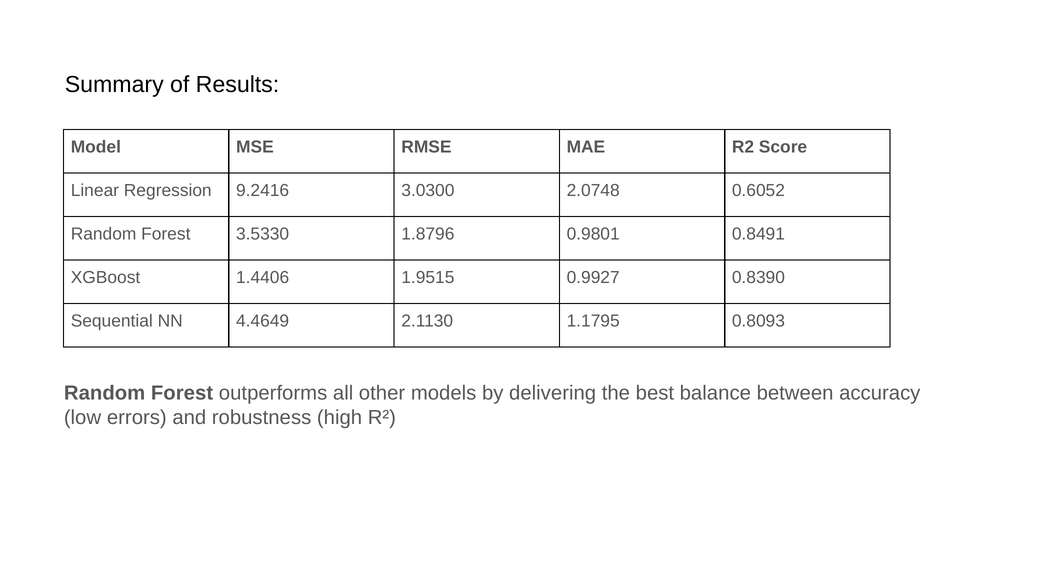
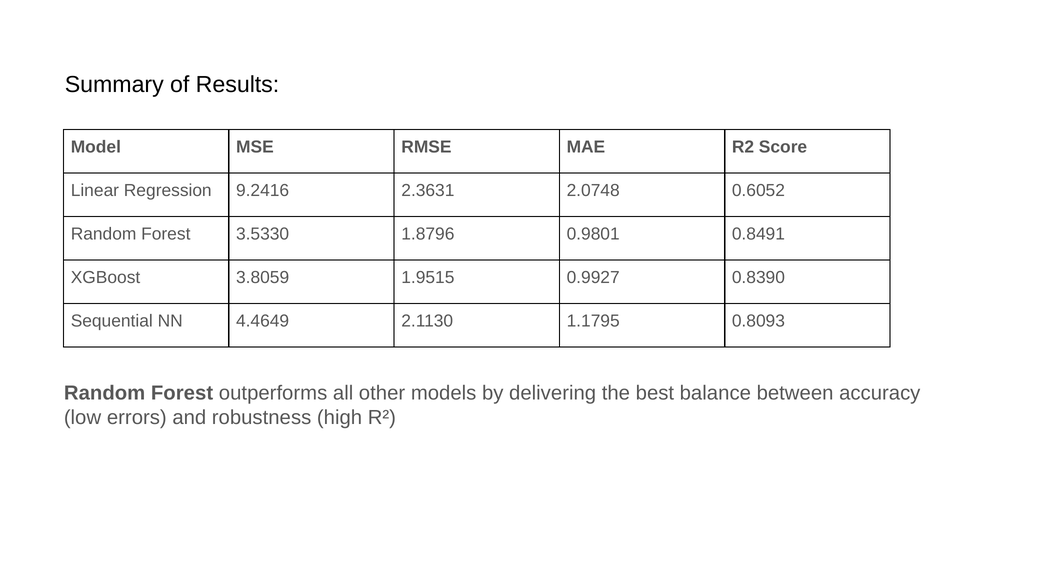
3.0300: 3.0300 -> 2.3631
1.4406: 1.4406 -> 3.8059
